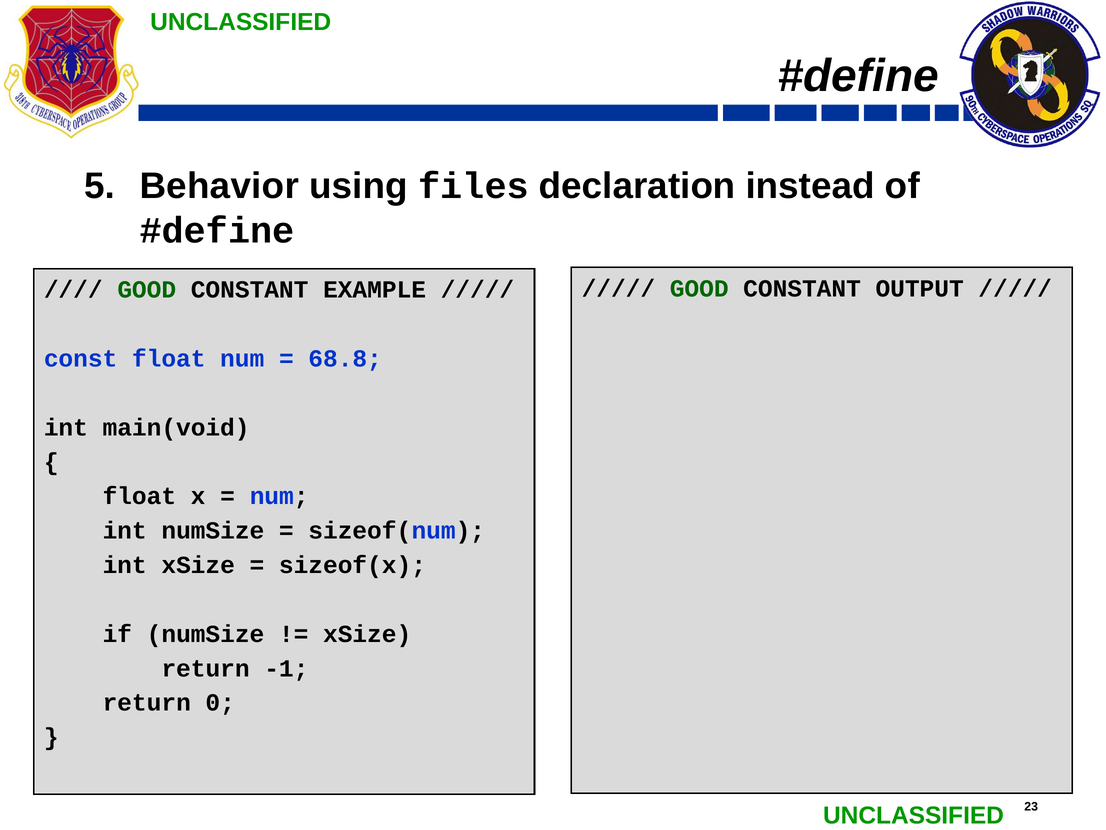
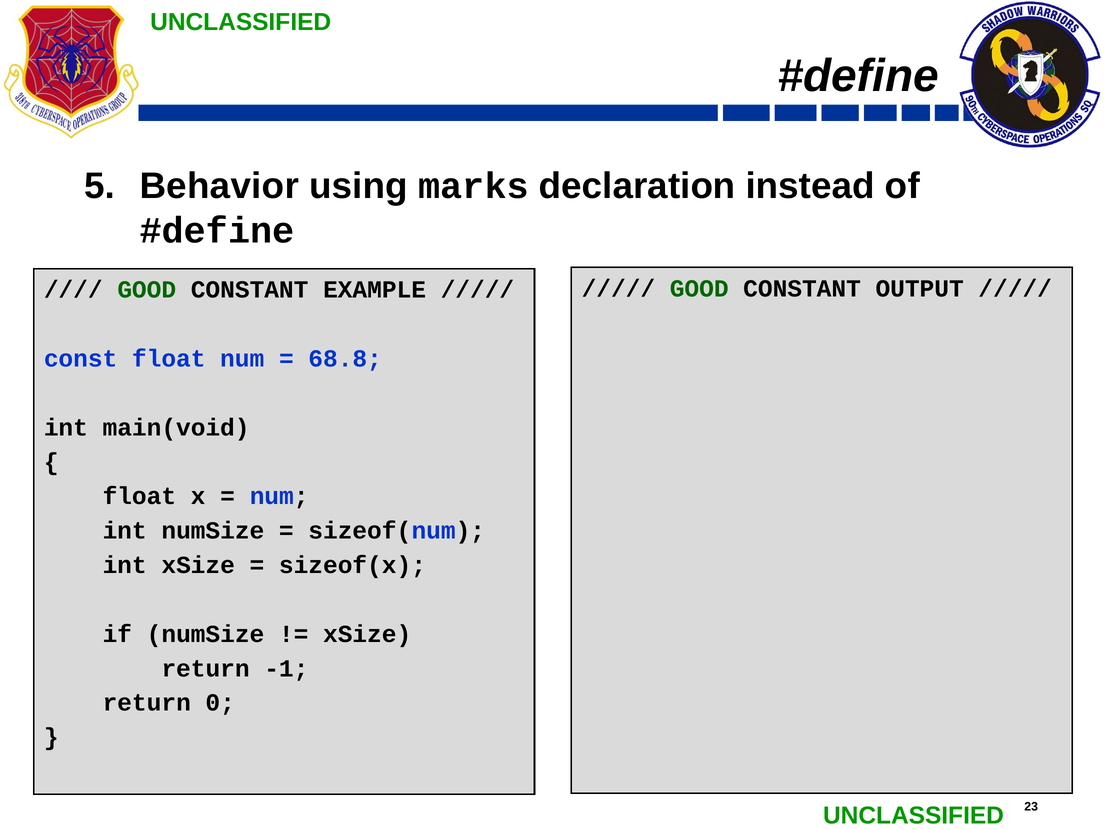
files: files -> marks
